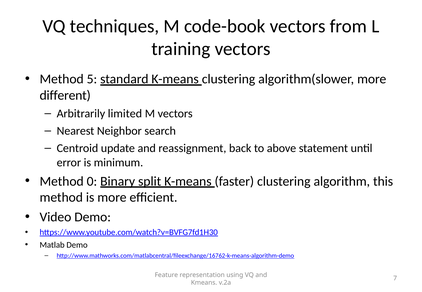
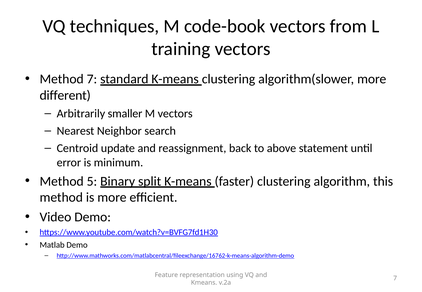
Method 5: 5 -> 7
limited: limited -> smaller
0: 0 -> 5
